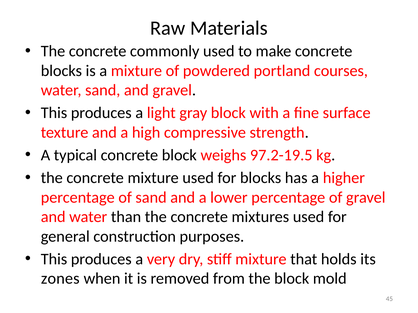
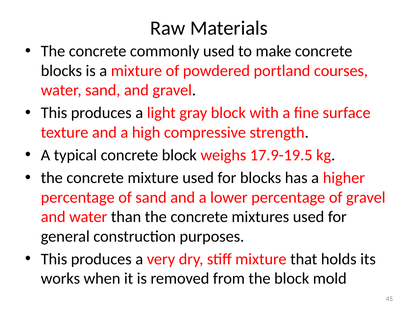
97.2-19.5: 97.2-19.5 -> 17.9-19.5
zones: zones -> works
